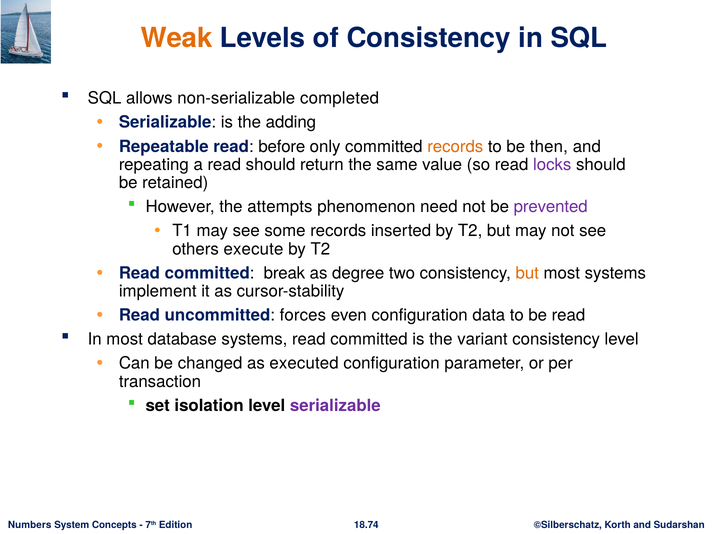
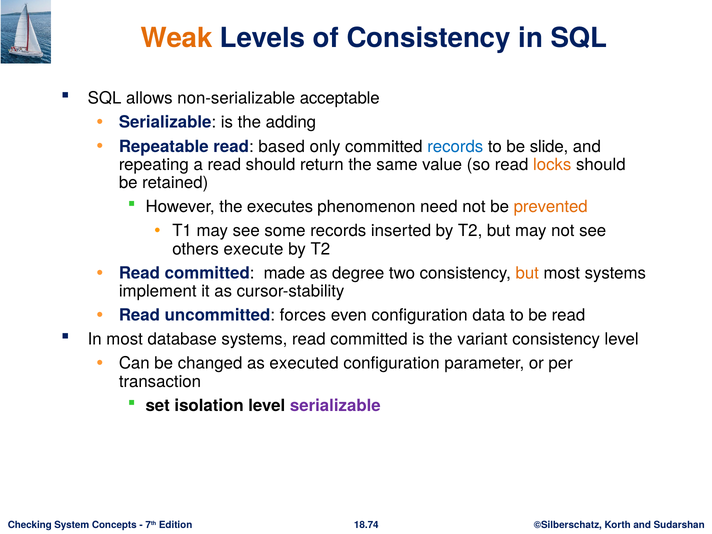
completed: completed -> acceptable
before: before -> based
records at (455, 146) colour: orange -> blue
then: then -> slide
locks colour: purple -> orange
attempts: attempts -> executes
prevented colour: purple -> orange
break: break -> made
Numbers: Numbers -> Checking
